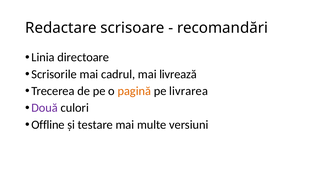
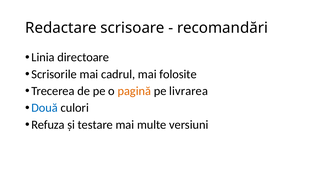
livrează: livrează -> folosite
Două colour: purple -> blue
Offline: Offline -> Refuza
